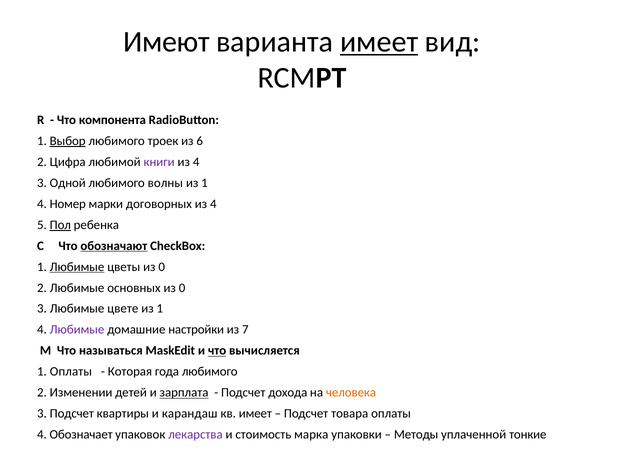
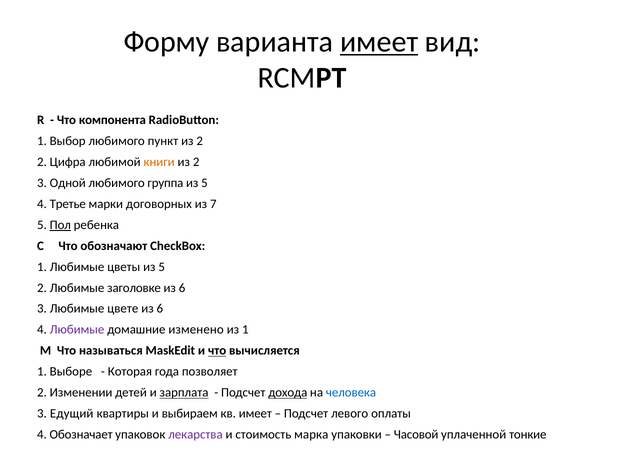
Имеют: Имеют -> Форму
Выбор underline: present -> none
троек: троек -> пункт
6 at (200, 141): 6 -> 2
книги colour: purple -> orange
4 at (196, 162): 4 -> 2
волны: волны -> группа
1 at (205, 183): 1 -> 5
Номер: Номер -> Третье
4 at (213, 204): 4 -> 7
обозначают underline: present -> none
Любимые at (77, 267) underline: present -> none
цветы из 0: 0 -> 5
основных: основных -> заголовке
0 at (182, 287): 0 -> 6
1 at (160, 308): 1 -> 6
настройки: настройки -> изменено
из 7: 7 -> 1
1 Оплаты: Оплаты -> Выборе
года любимого: любимого -> позволяет
дохода underline: none -> present
человека colour: orange -> blue
3 Подсчет: Подсчет -> Едущий
карандаш: карандаш -> выбираем
товара: товара -> левого
Методы: Методы -> Часовой
